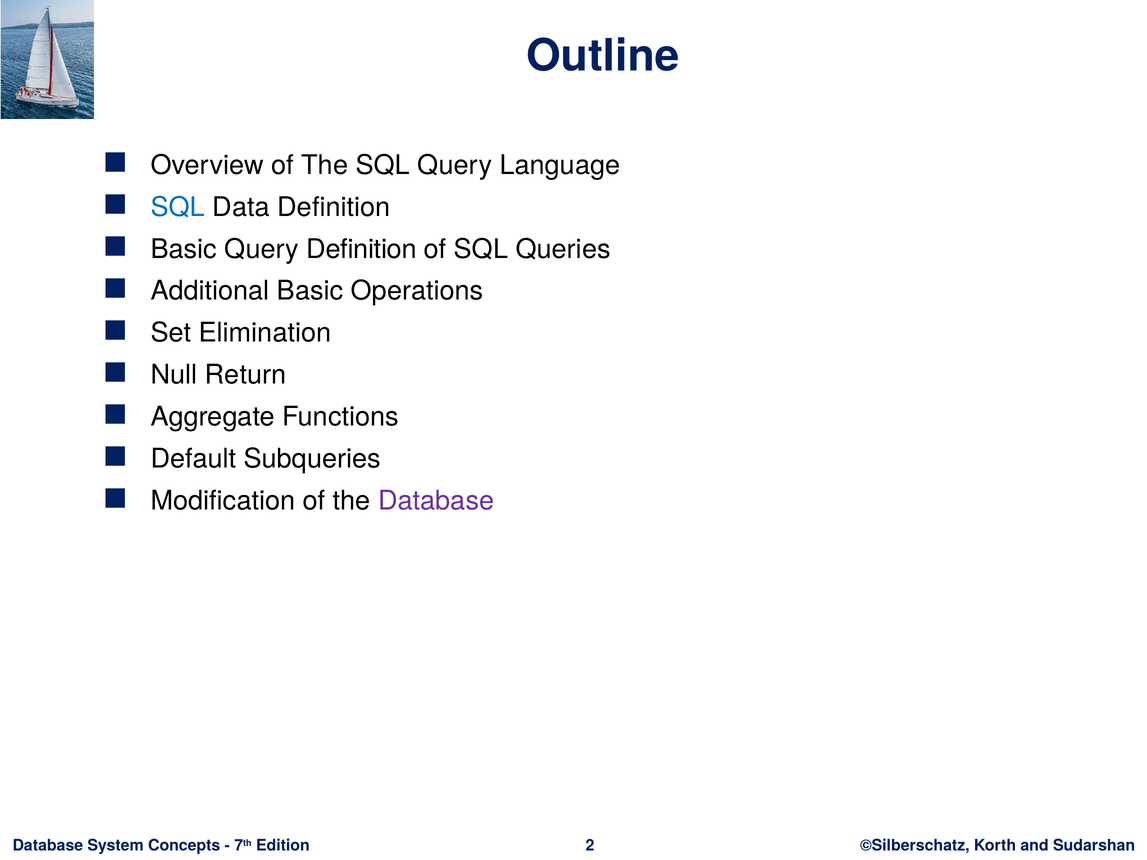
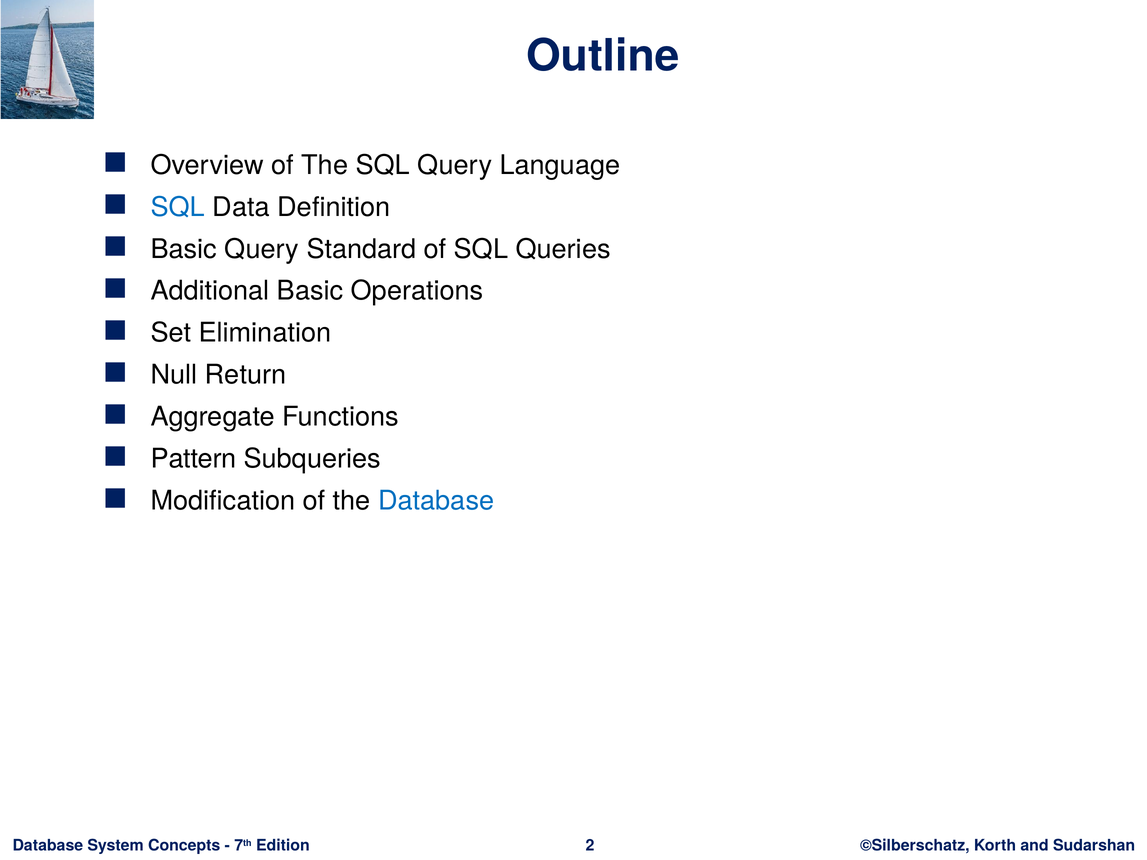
Query Definition: Definition -> Standard
Default: Default -> Pattern
Database at (436, 501) colour: purple -> blue
